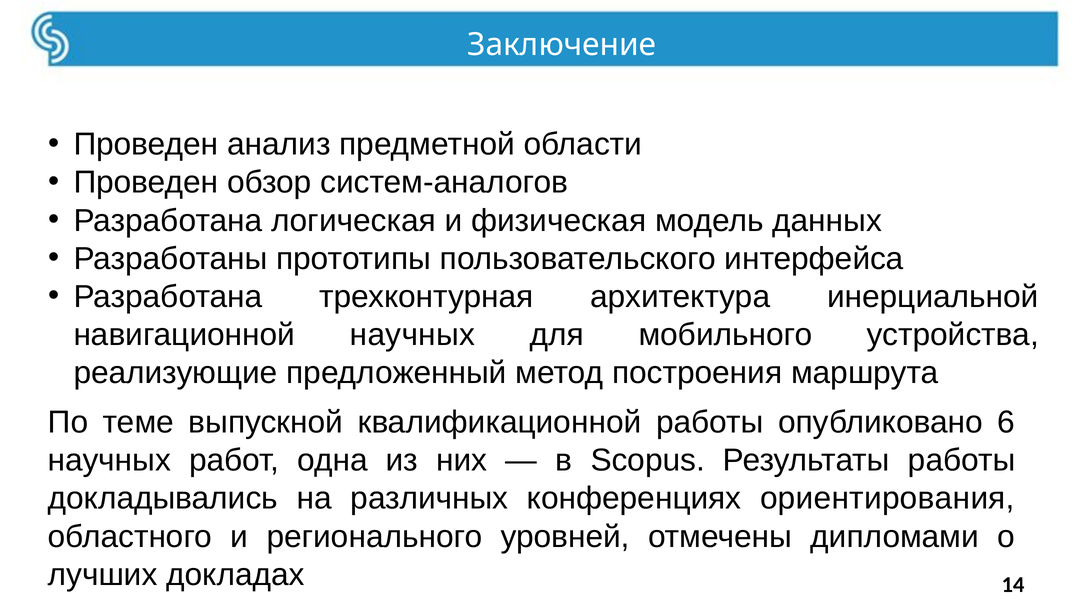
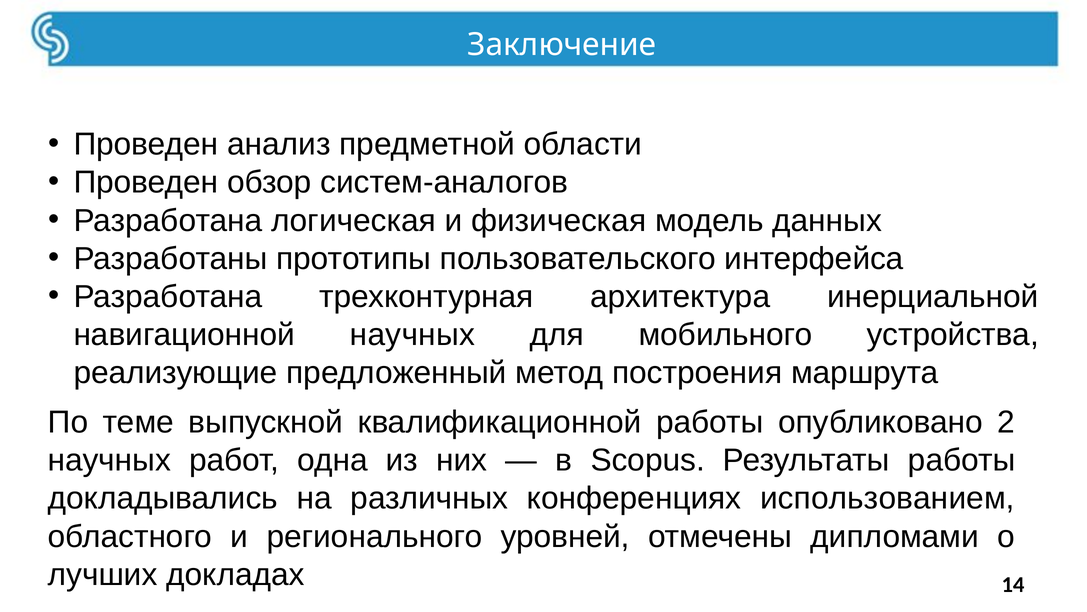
6: 6 -> 2
ориентирования: ориентирования -> использованием
